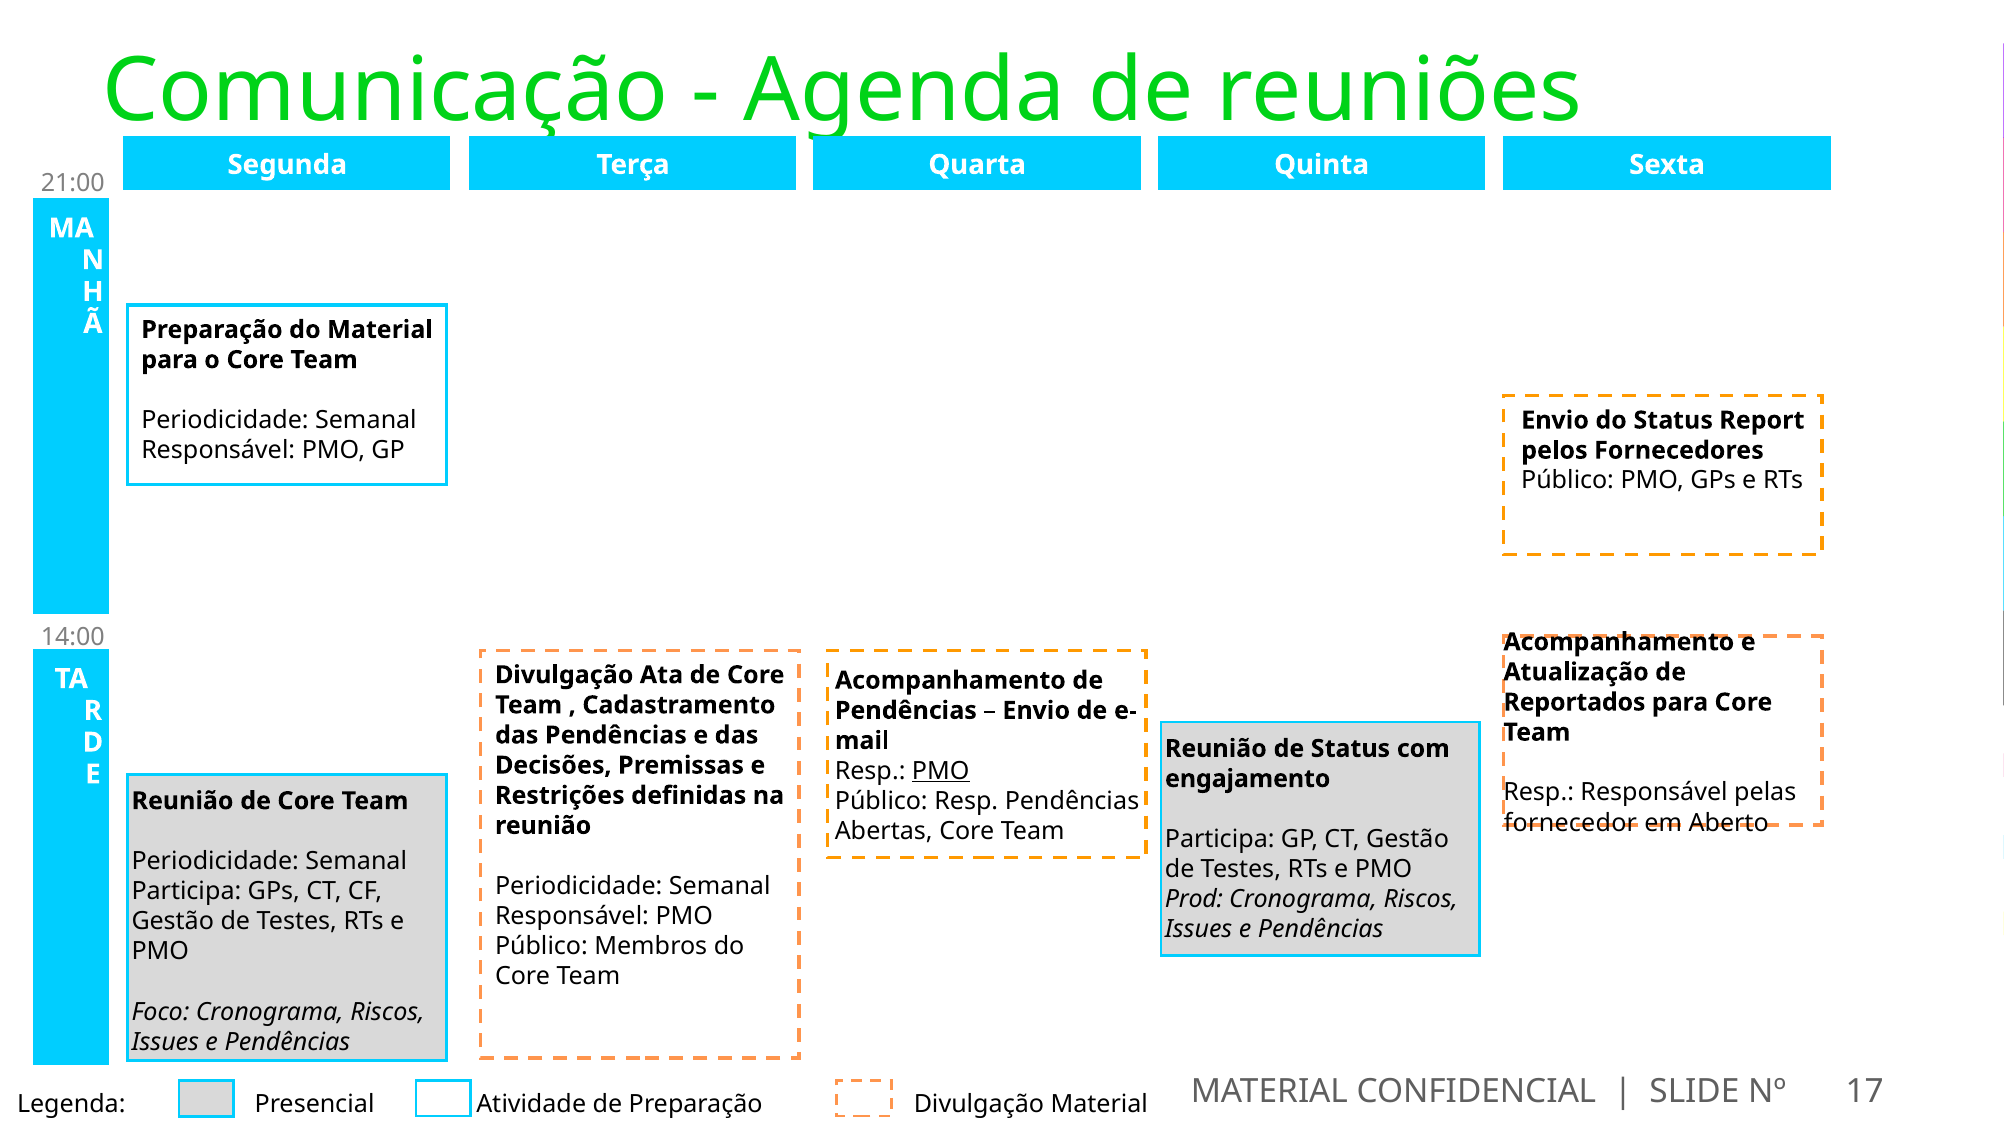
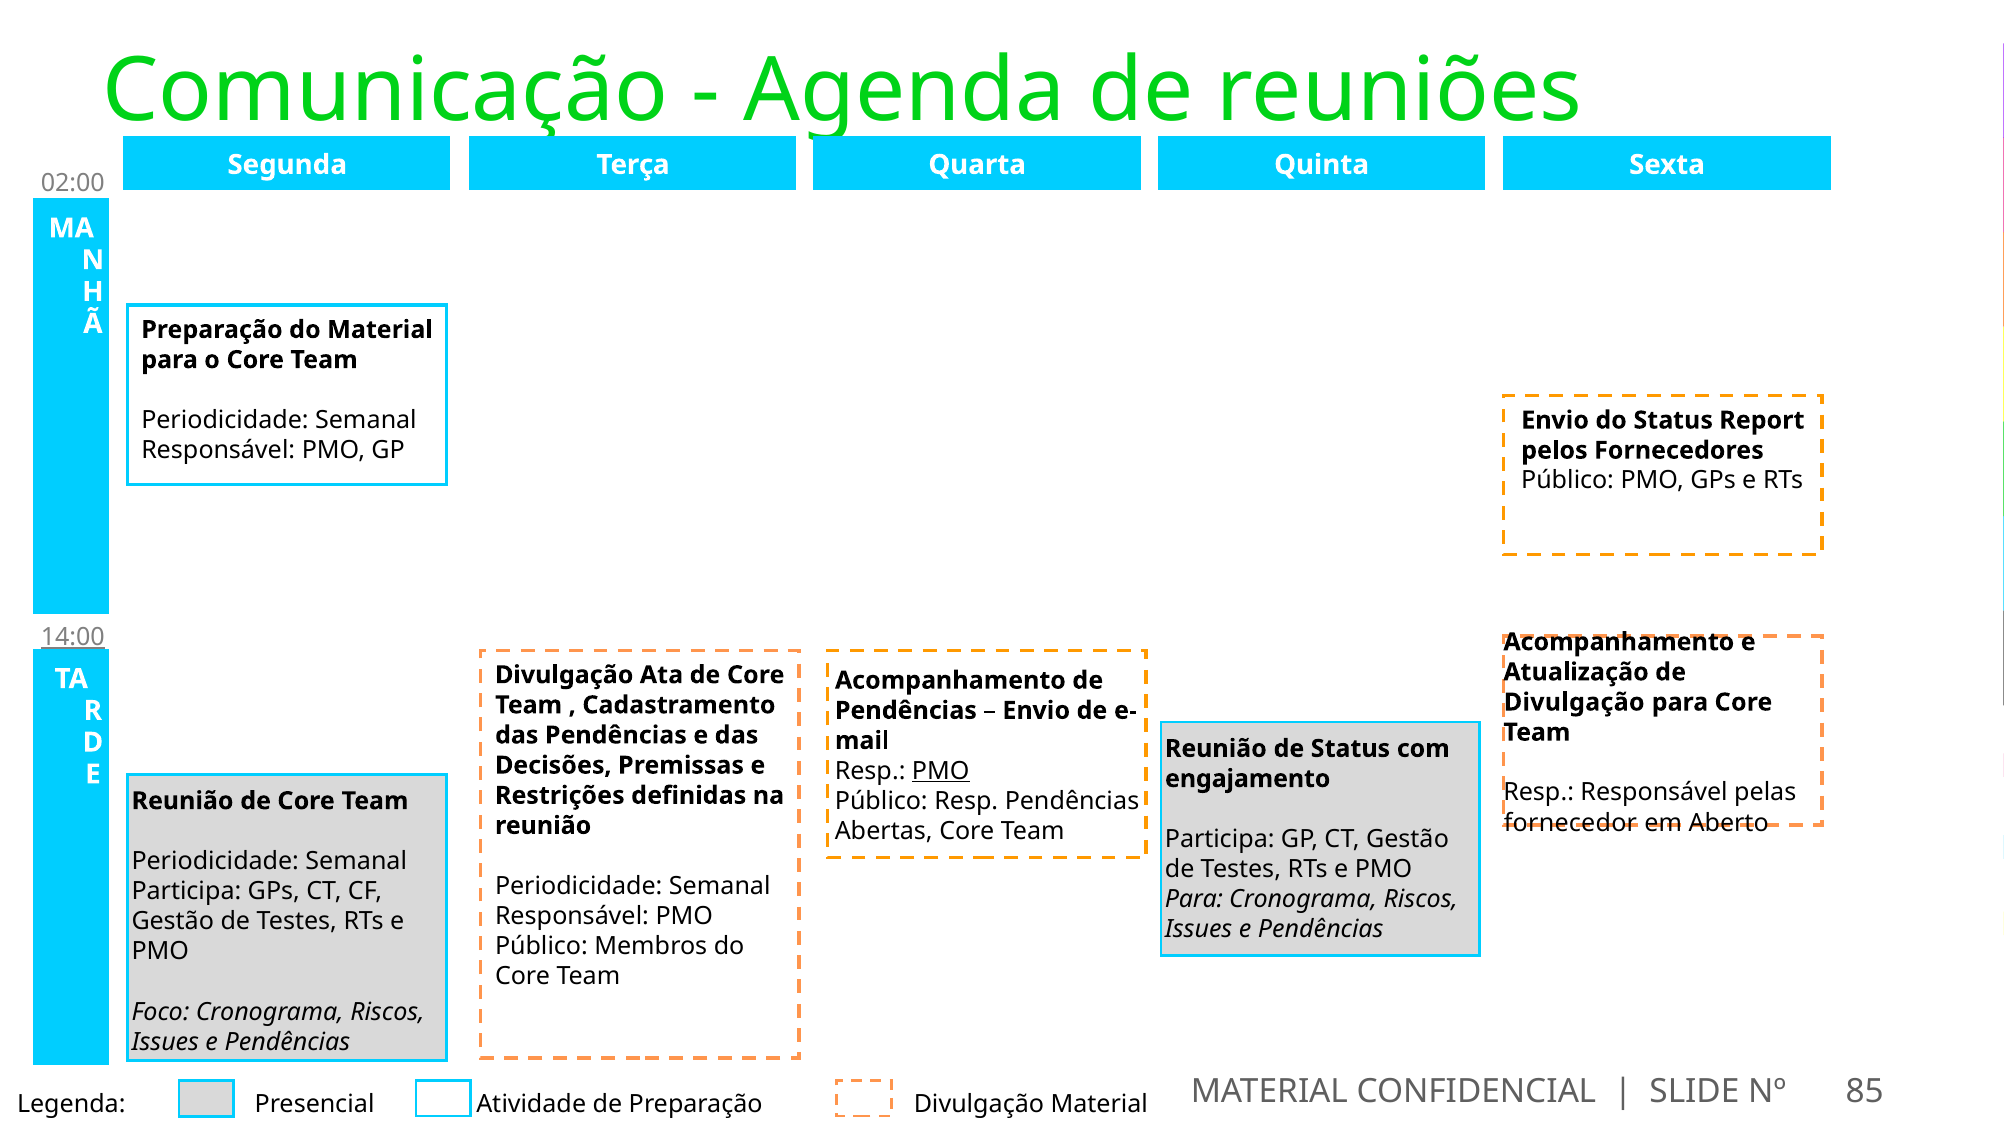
21:00: 21:00 -> 02:00
14:00 underline: none -> present
Reportados at (1574, 702): Reportados -> Divulgação
Prod at (1194, 900): Prod -> Para
17: 17 -> 85
